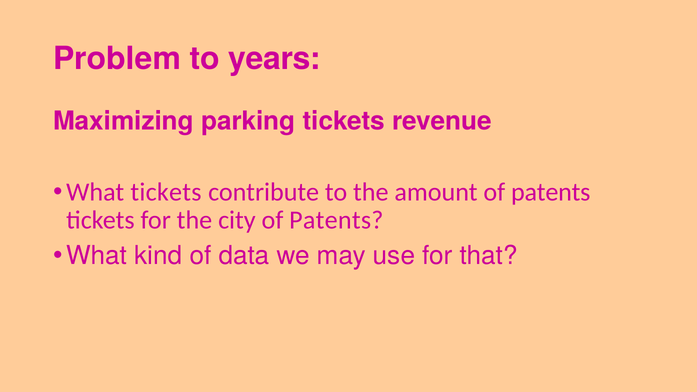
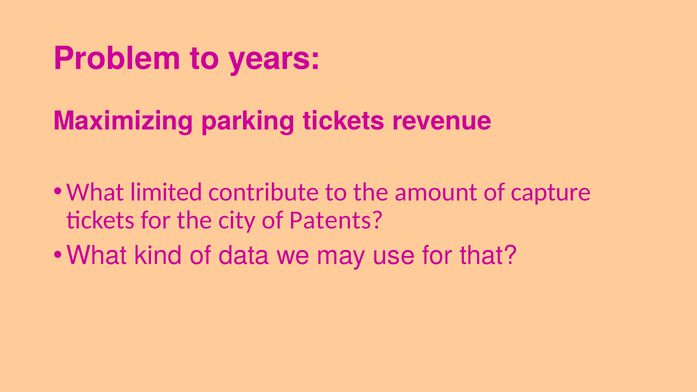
What tickets: tickets -> limited
amount of patents: patents -> capture
